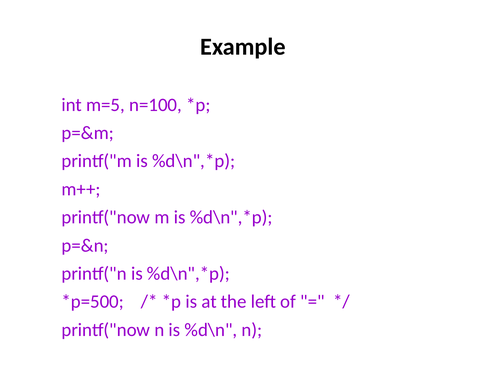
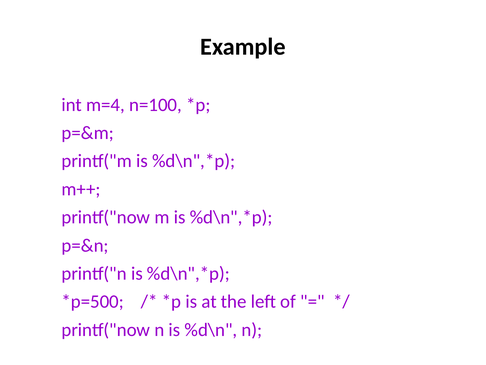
m=5: m=5 -> m=4
